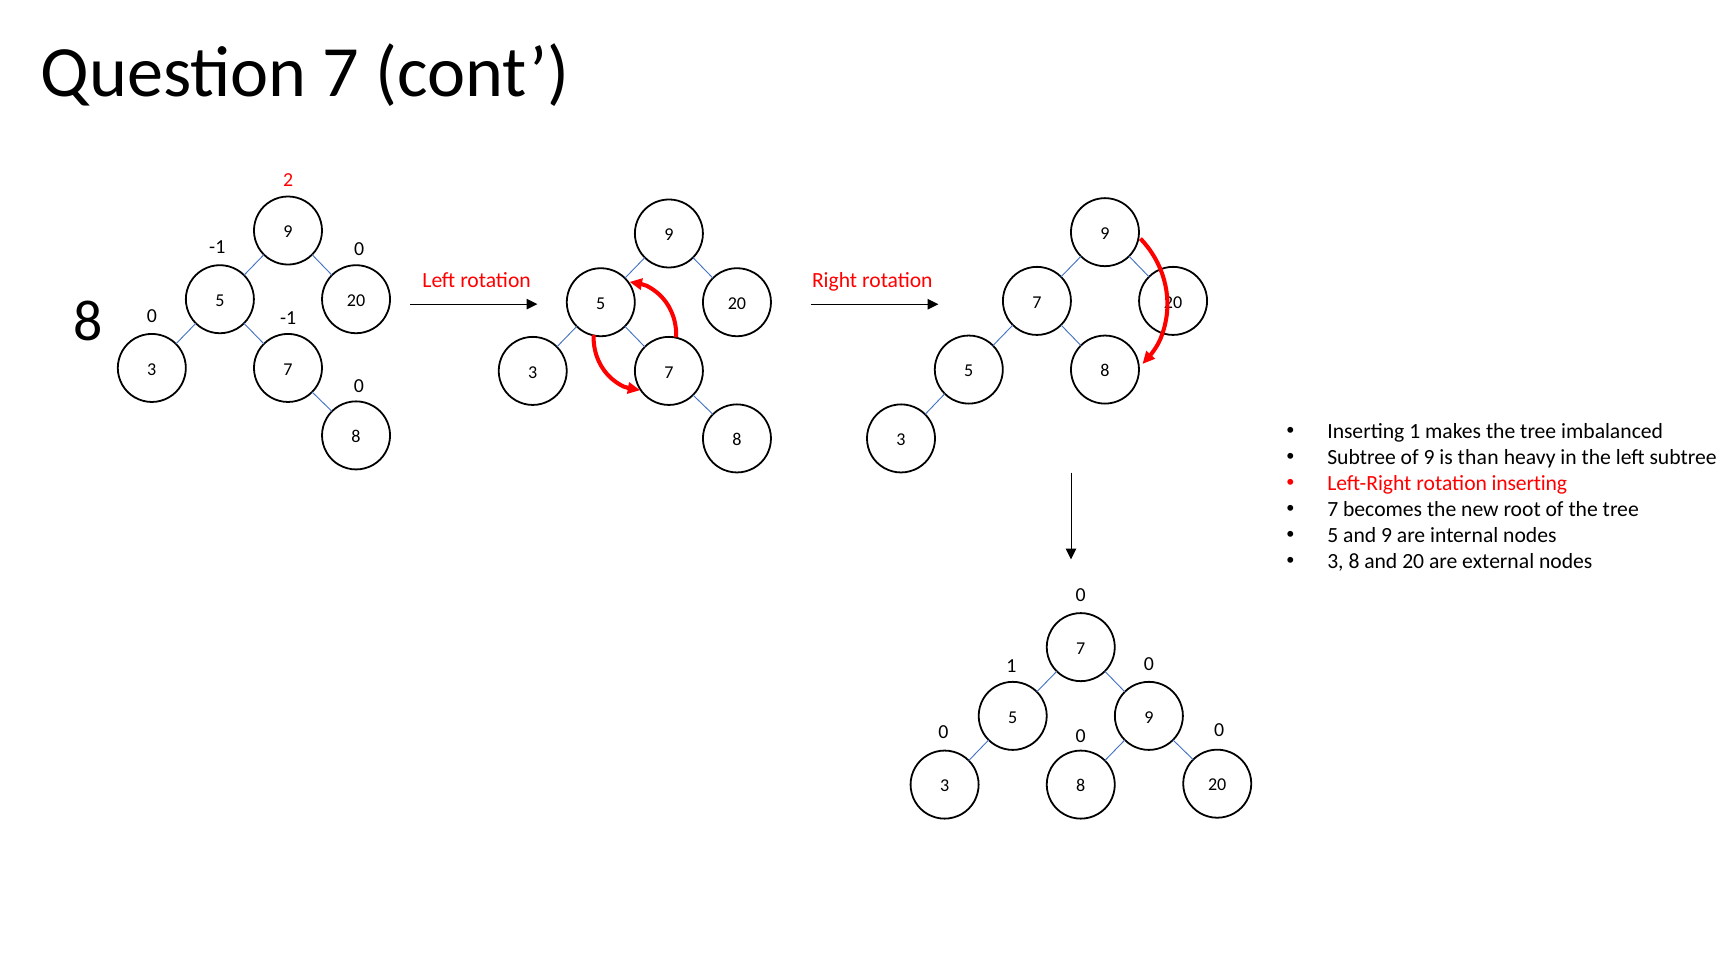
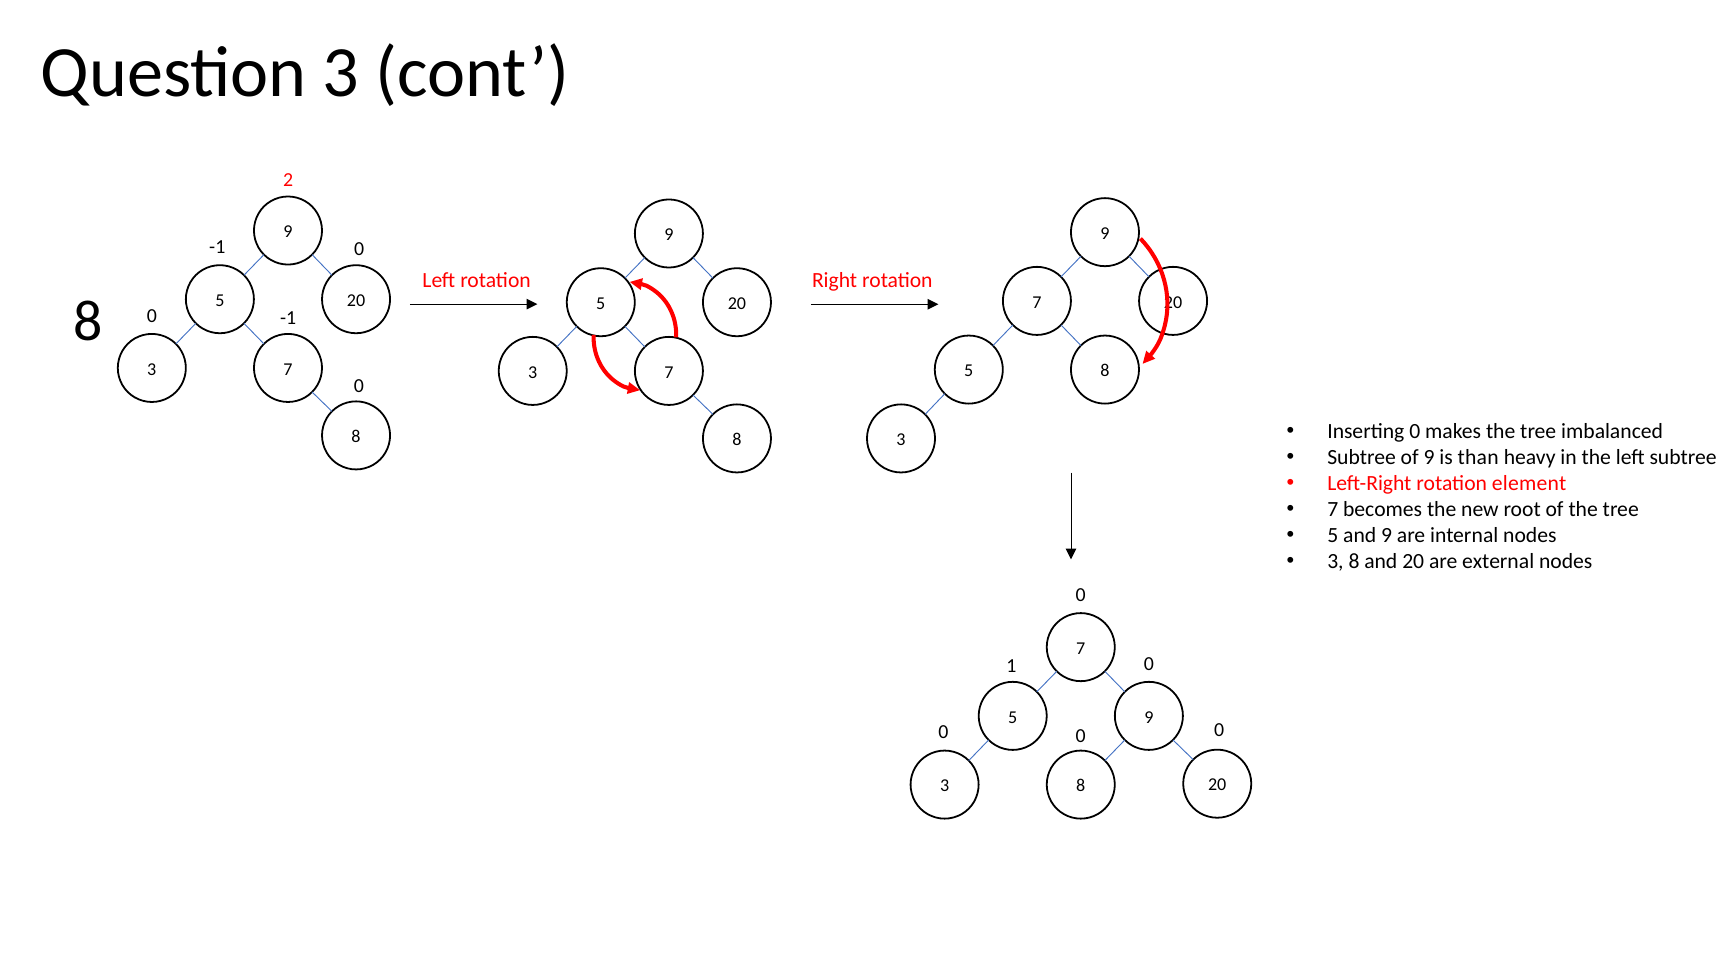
Question 7: 7 -> 3
Inserting 1: 1 -> 0
rotation inserting: inserting -> element
